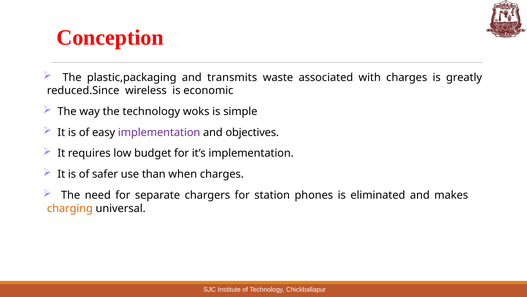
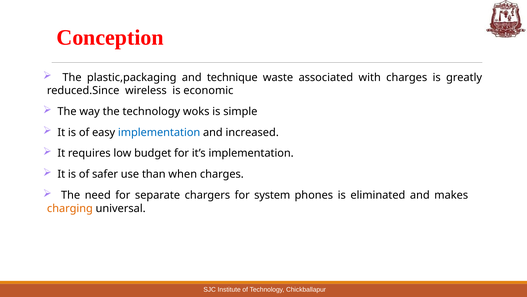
transmits: transmits -> technique
implementation at (159, 132) colour: purple -> blue
objectives: objectives -> increased
station: station -> system
